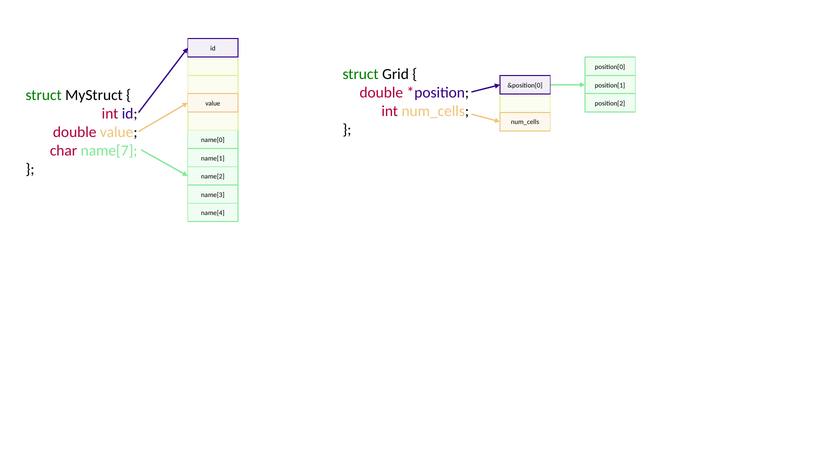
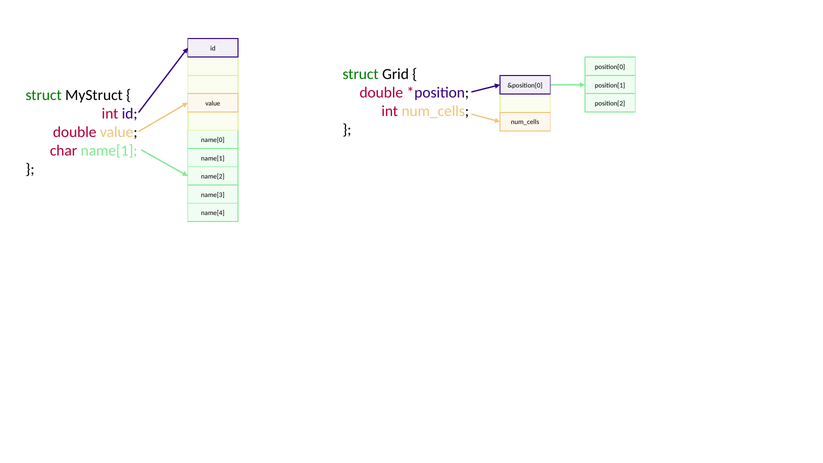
char name[7: name[7 -> name[1
